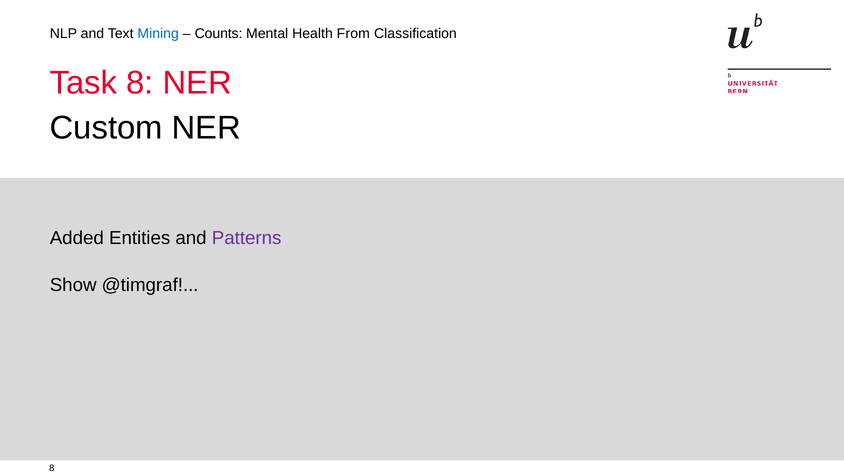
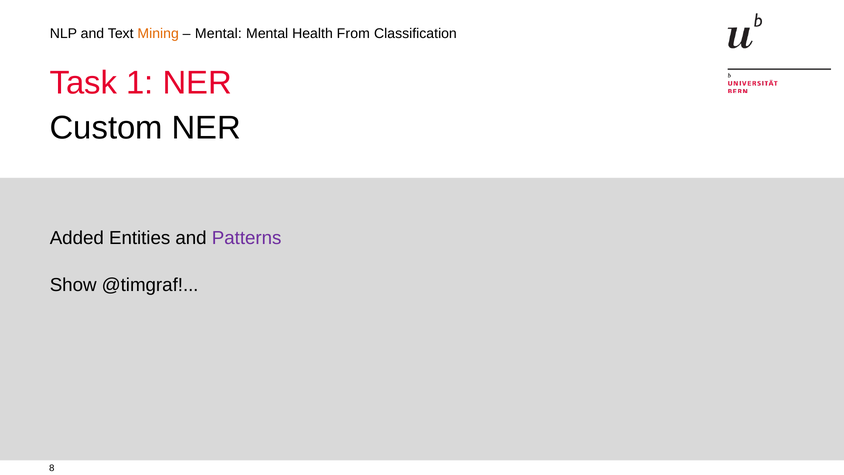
Mining colour: blue -> orange
Counts at (219, 33): Counts -> Mental
Task 8: 8 -> 1
